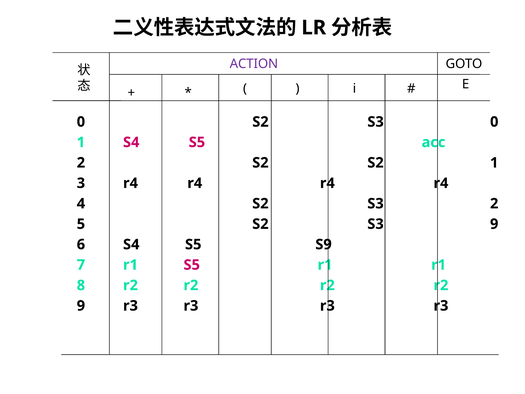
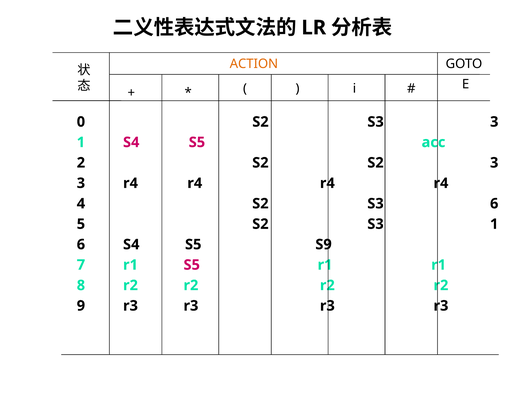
ACTION colour: purple -> orange
S3 0: 0 -> 3
S2 1: 1 -> 3
S3 2: 2 -> 6
S3 9: 9 -> 1
